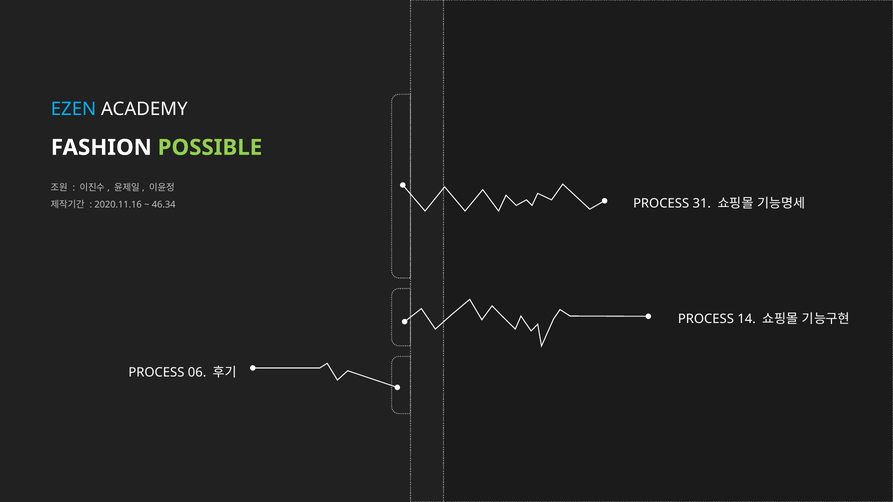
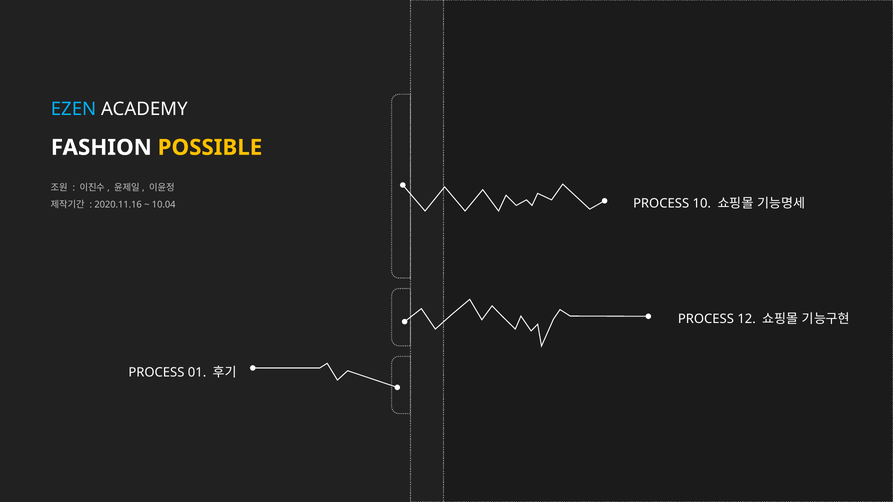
POSSIBLE colour: light green -> yellow
46.34: 46.34 -> 10.04
31: 31 -> 10
14: 14 -> 12
06: 06 -> 01
